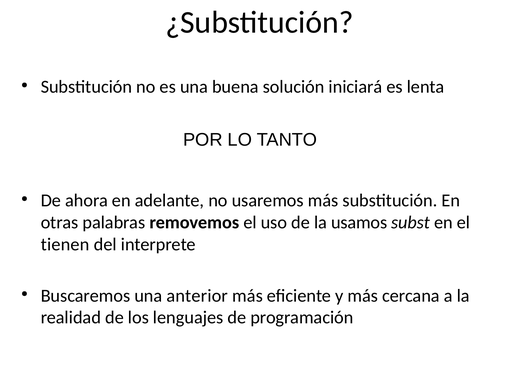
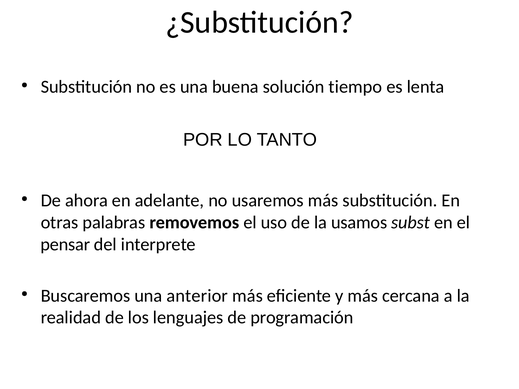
iniciará: iniciará -> tiempo
tienen: tienen -> pensar
